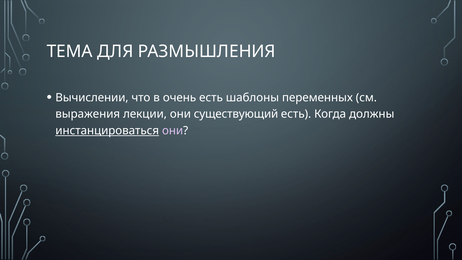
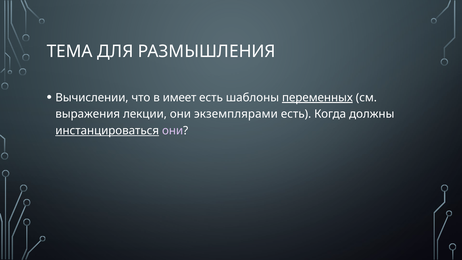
очень: очень -> имеет
переменных underline: none -> present
существующий: существующий -> экземплярами
